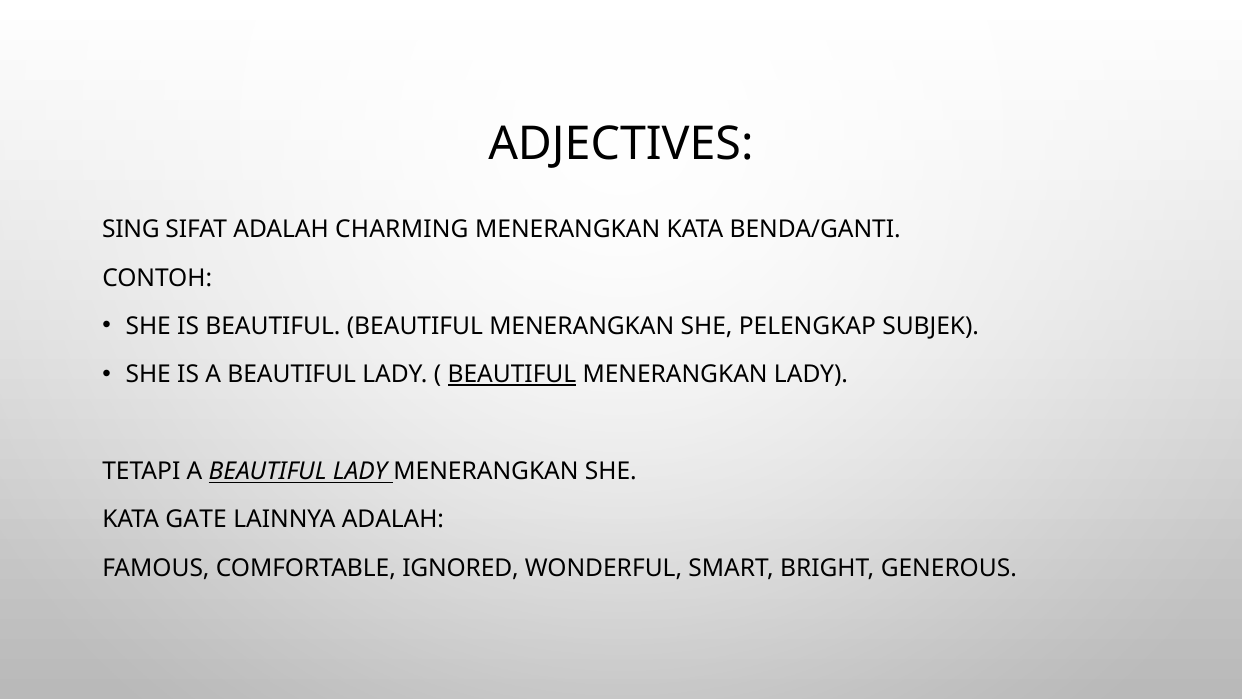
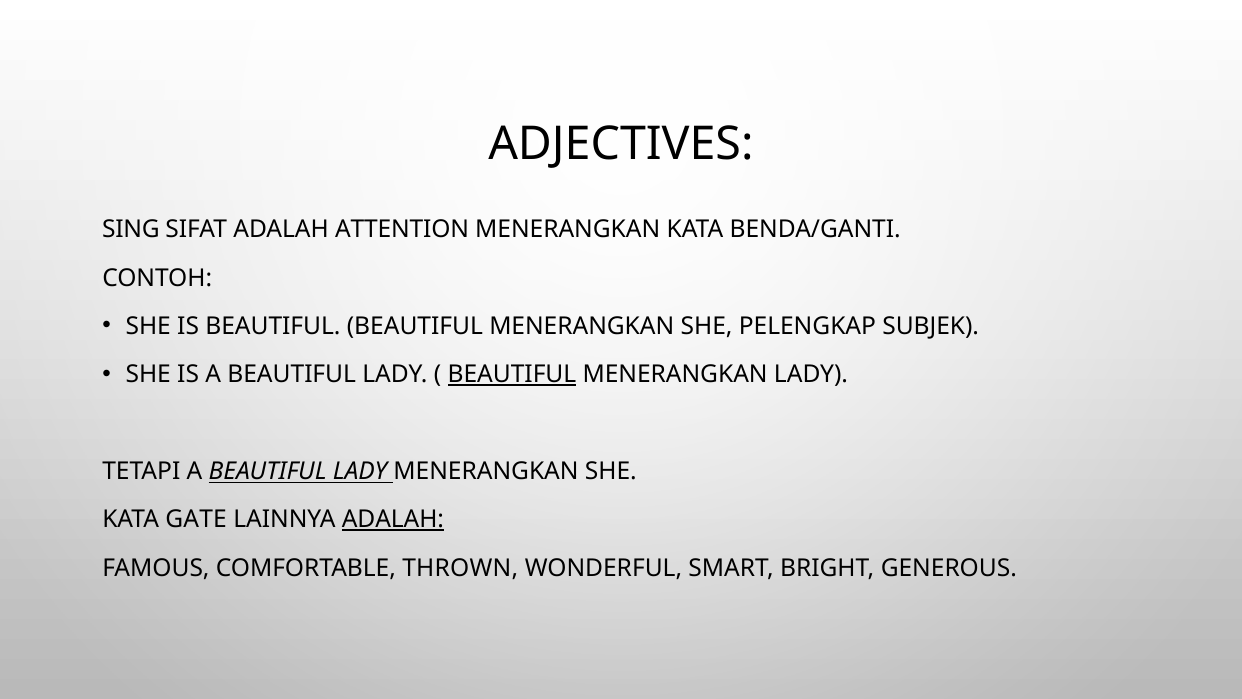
CHARMING: CHARMING -> ATTENTION
ADALAH at (393, 519) underline: none -> present
IGNORED: IGNORED -> THROWN
